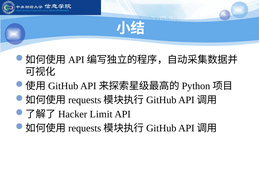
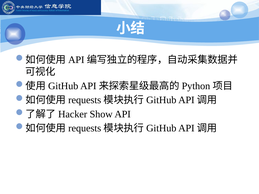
Limit: Limit -> Show
